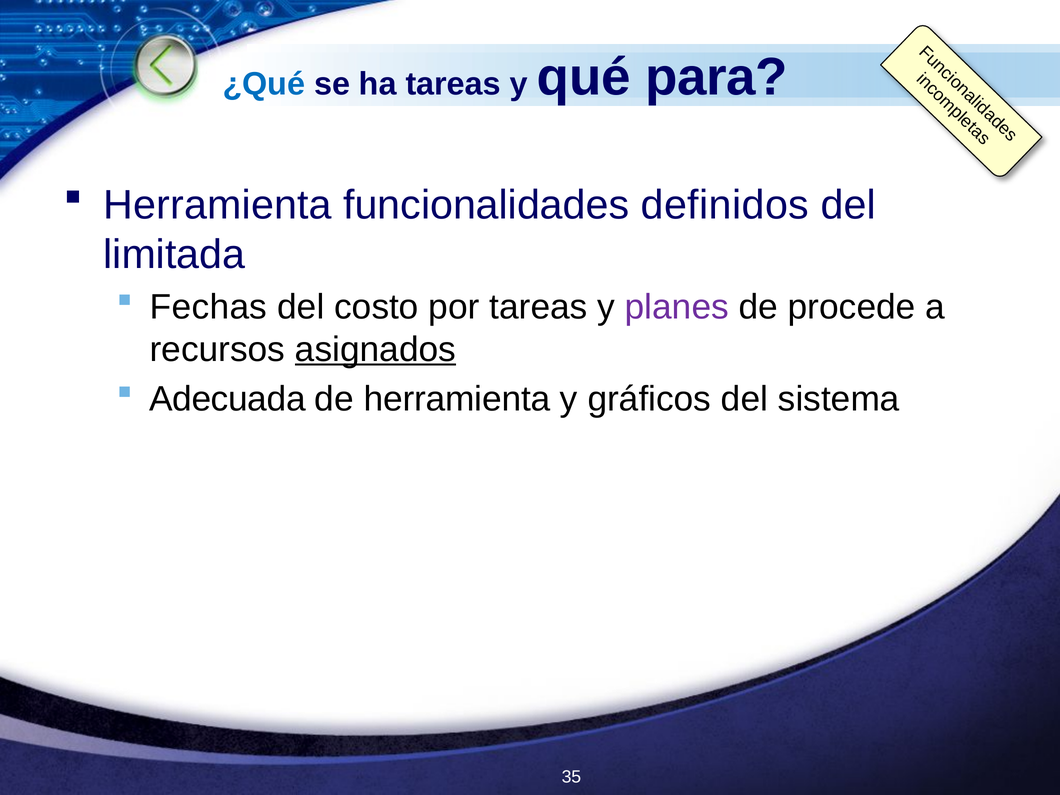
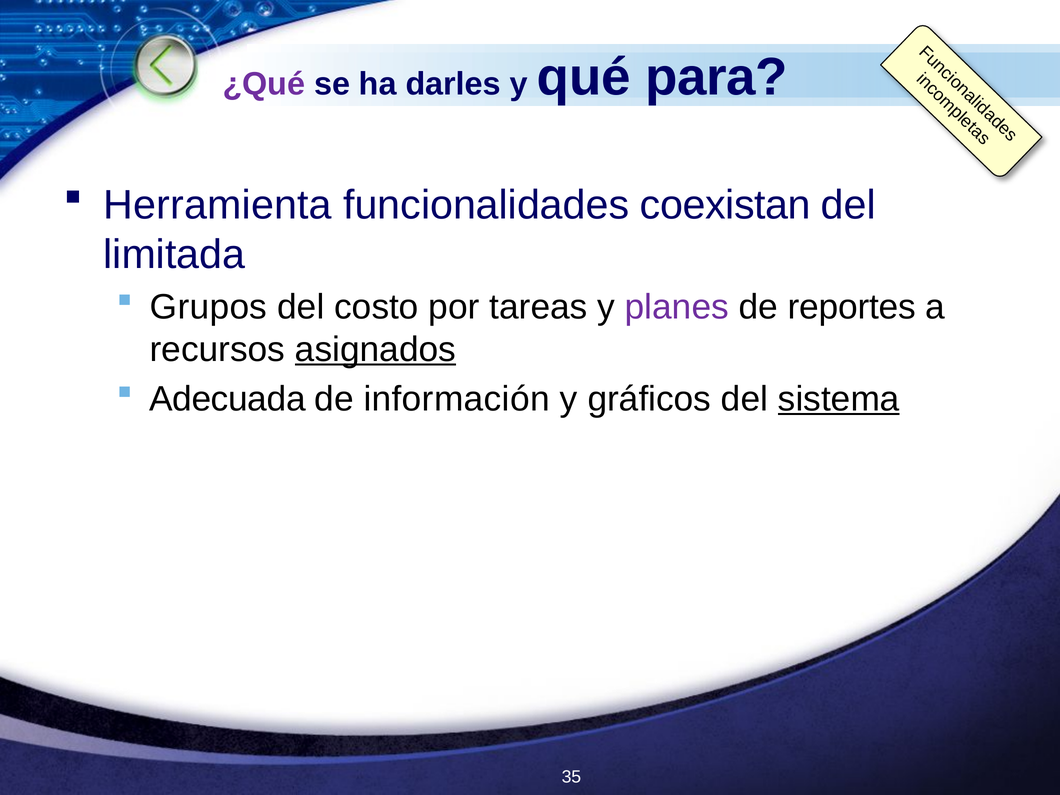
¿Qué colour: blue -> purple
ha tareas: tareas -> darles
definidos: definidos -> coexistan
Fechas: Fechas -> Grupos
procede: procede -> reportes
de herramienta: herramienta -> información
sistema underline: none -> present
